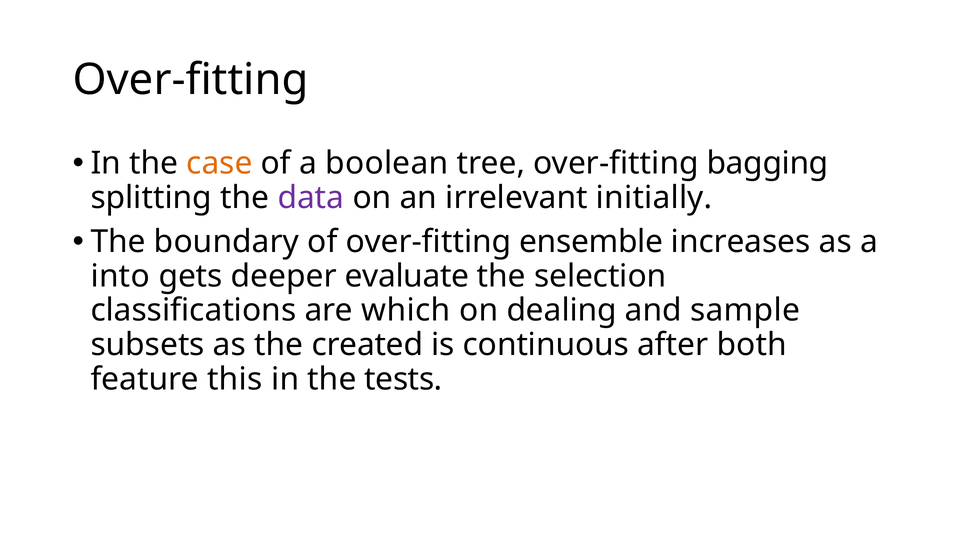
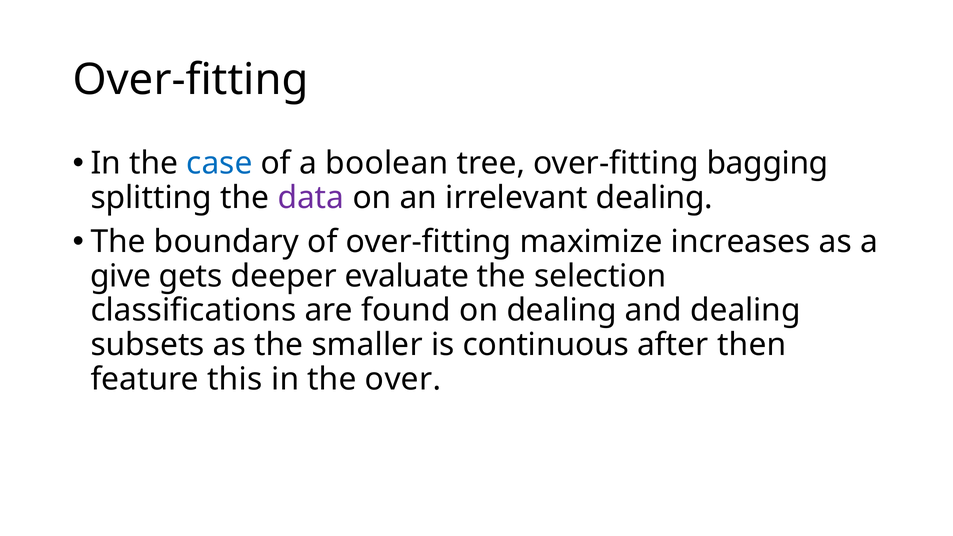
case colour: orange -> blue
irrelevant initially: initially -> dealing
ensemble: ensemble -> maximize
into: into -> give
which: which -> found
and sample: sample -> dealing
created: created -> smaller
both: both -> then
tests: tests -> over
